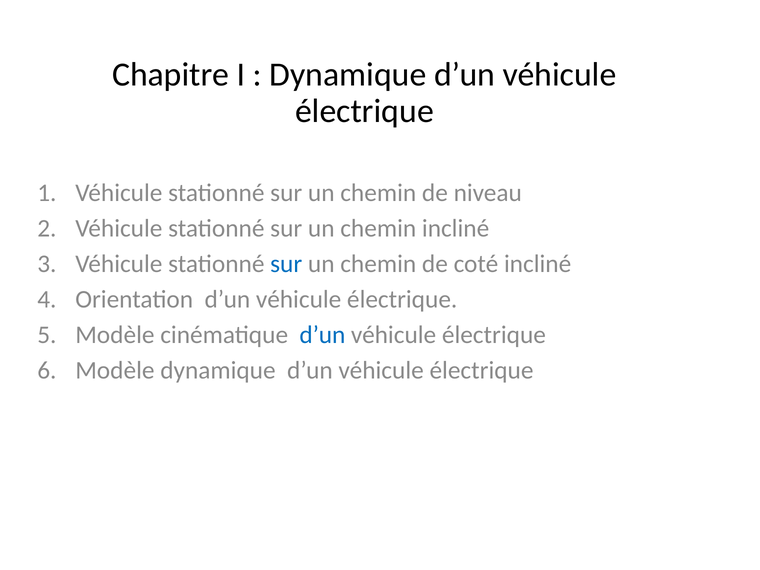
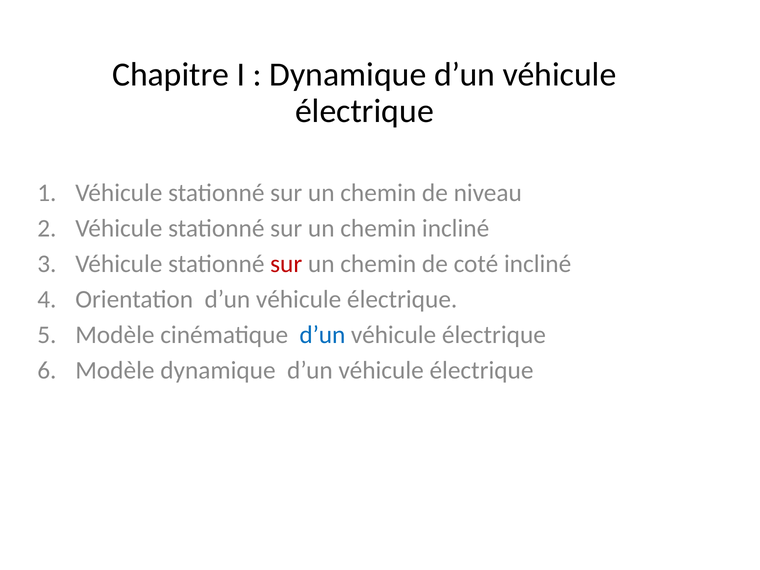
sur at (286, 264) colour: blue -> red
